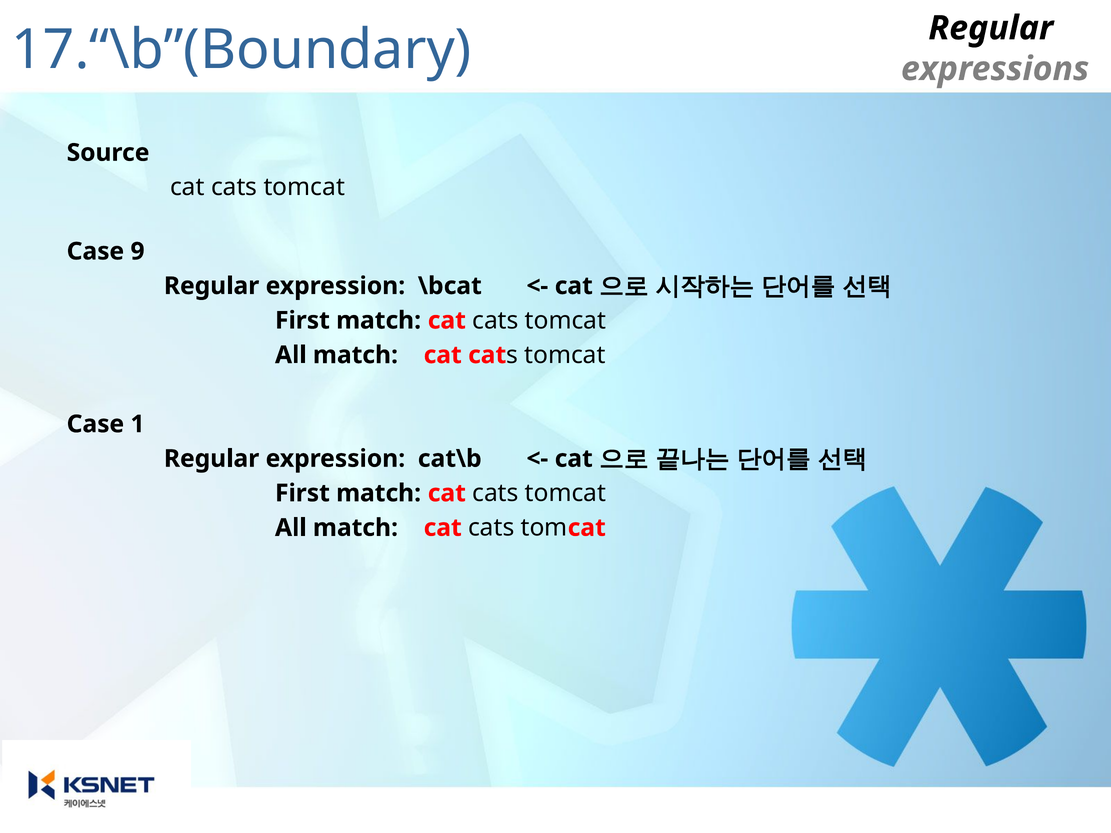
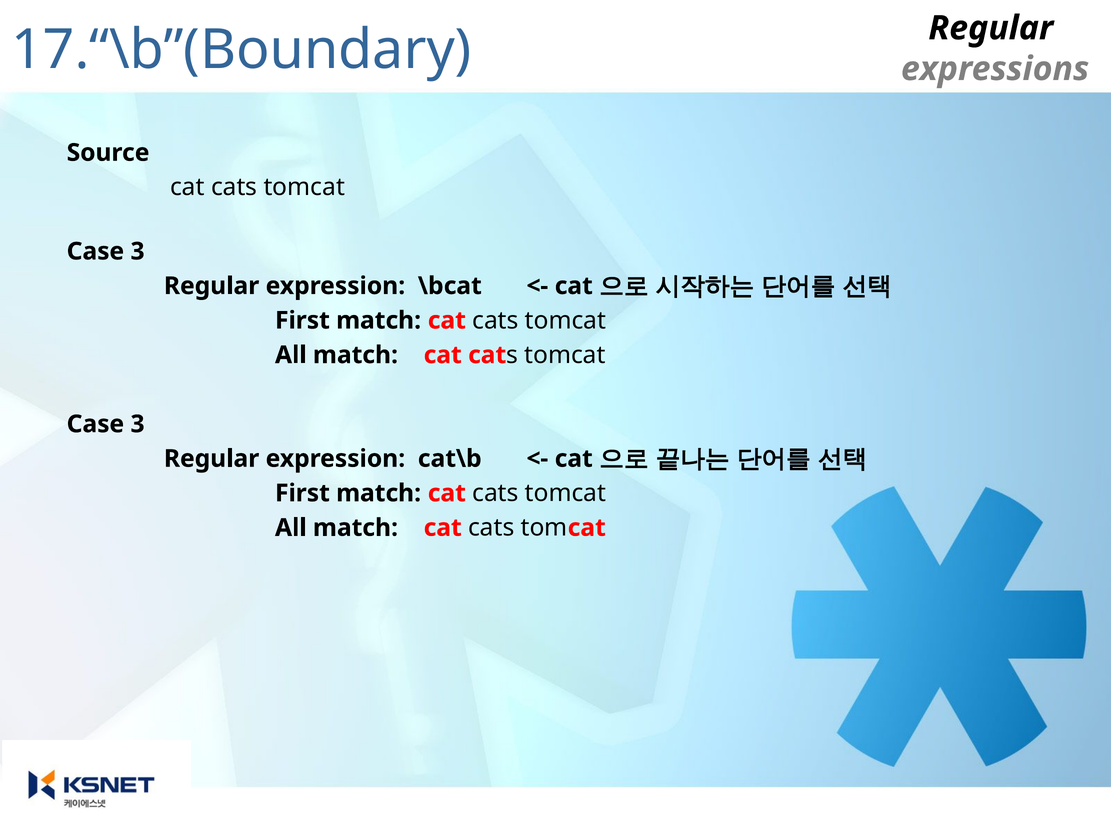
9 at (138, 251): 9 -> 3
1 at (138, 424): 1 -> 3
